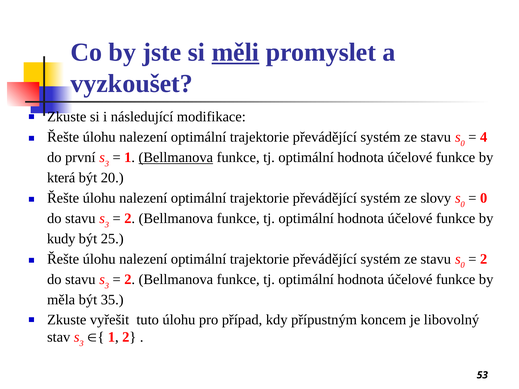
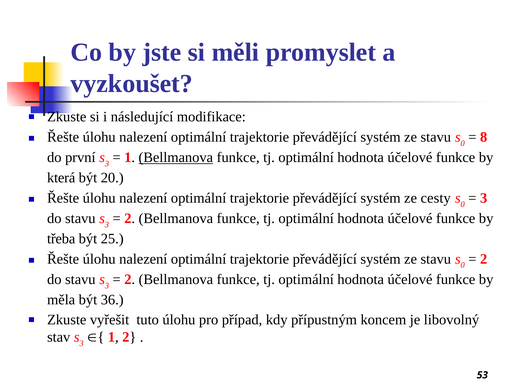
měli underline: present -> none
4: 4 -> 8
slovy: slovy -> cesty
0 at (484, 198): 0 -> 3
kudy: kudy -> třeba
35: 35 -> 36
